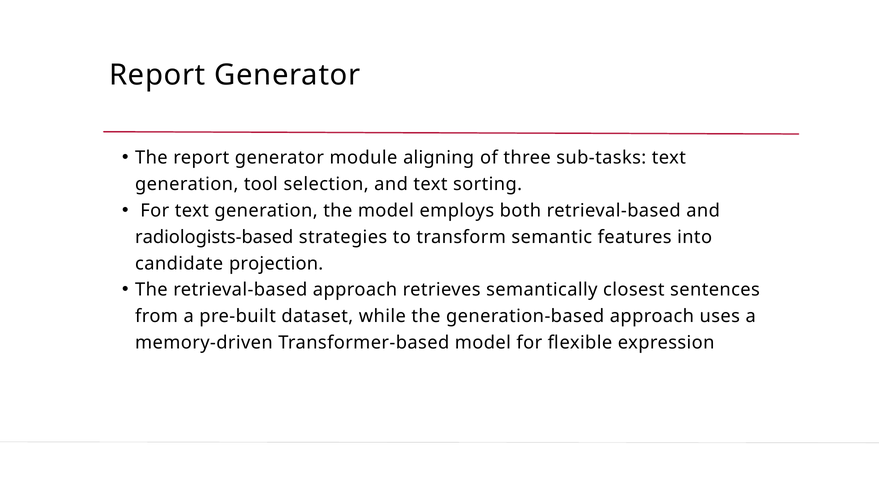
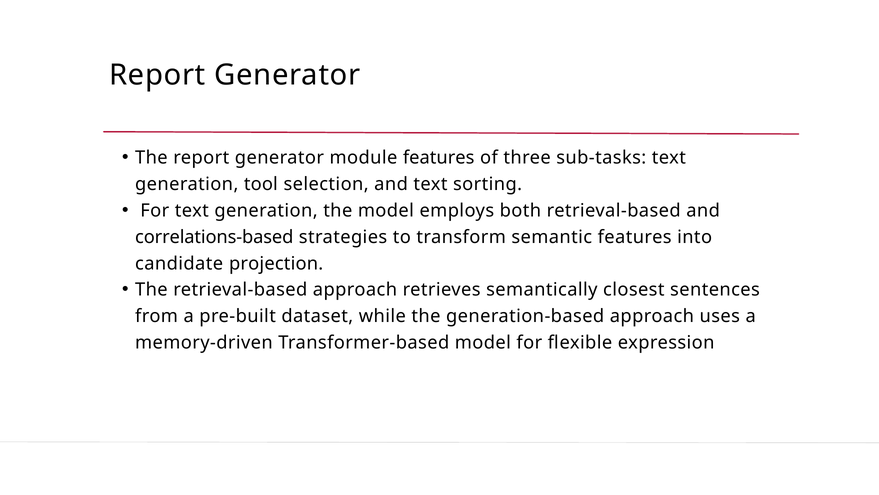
module aligning: aligning -> features
radiologists-based: radiologists-based -> correlations-based
